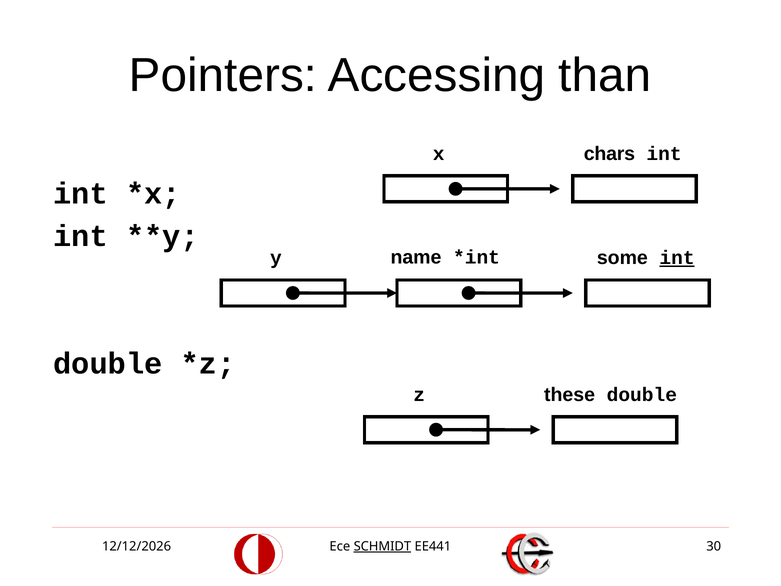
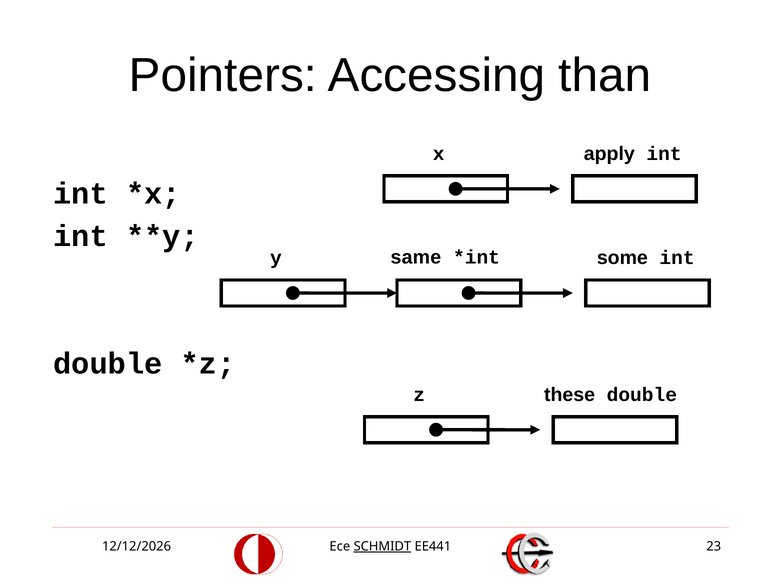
chars: chars -> apply
name: name -> same
int at (677, 258) underline: present -> none
30: 30 -> 23
